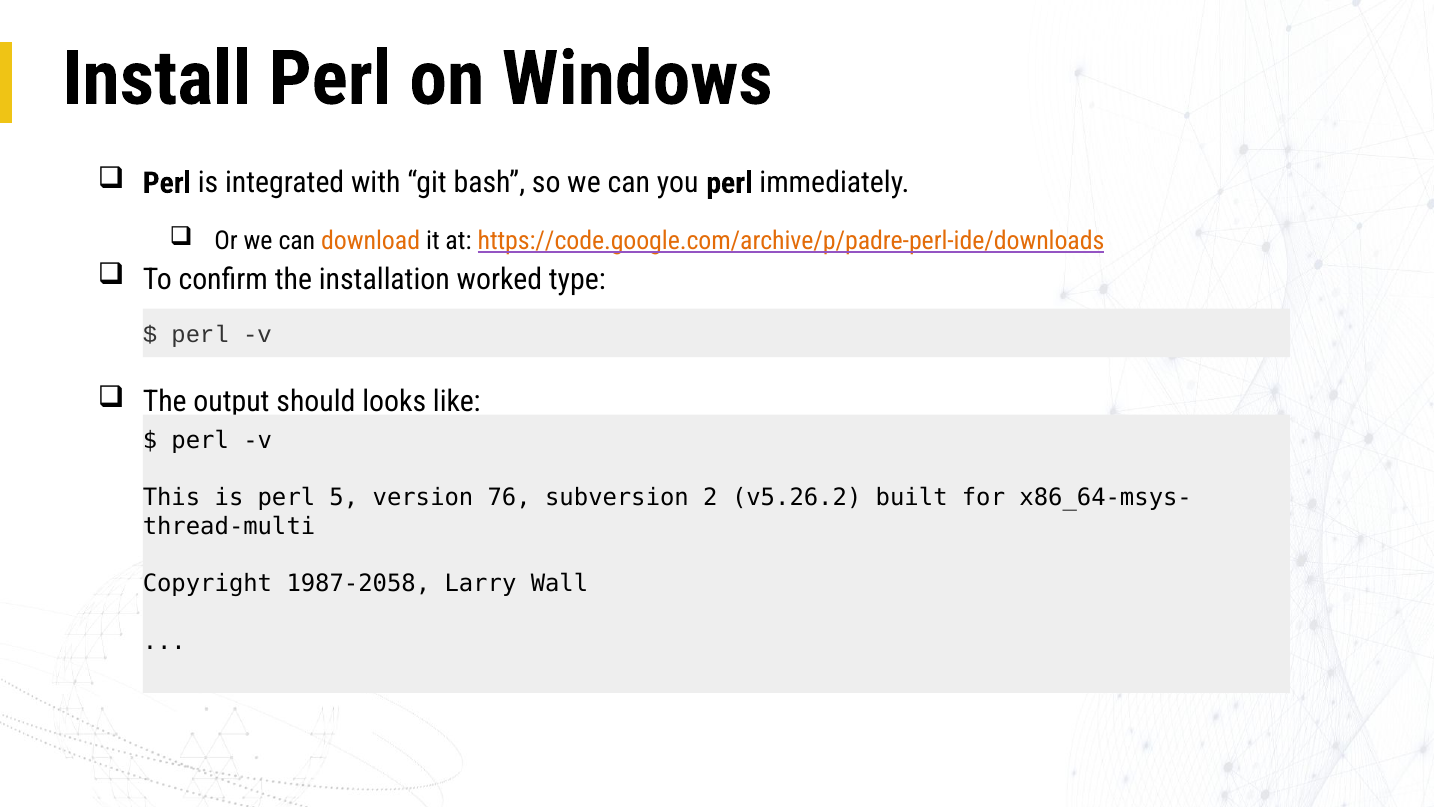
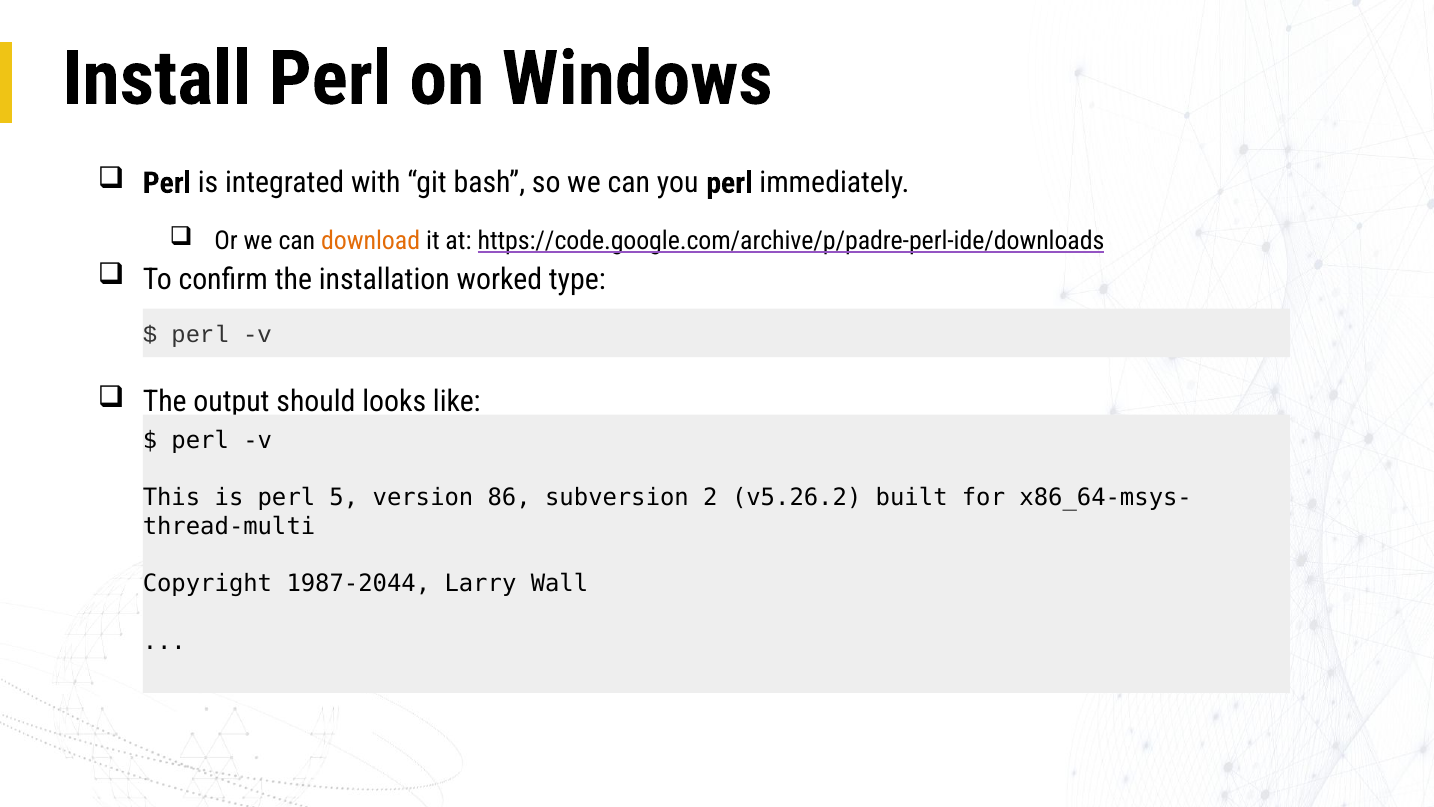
https://code.google.com/archive/p/padre-perl-ide/downloads colour: orange -> black
76: 76 -> 86
1987-2058: 1987-2058 -> 1987-2044
